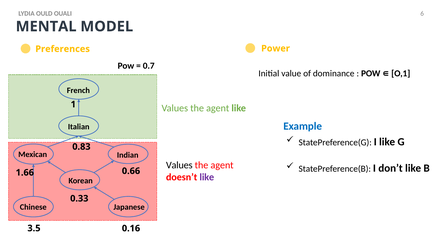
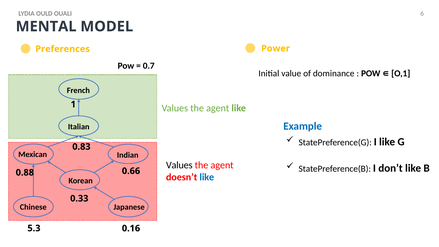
1.66: 1.66 -> 0.88
like at (207, 177) colour: purple -> blue
3.5: 3.5 -> 5.3
